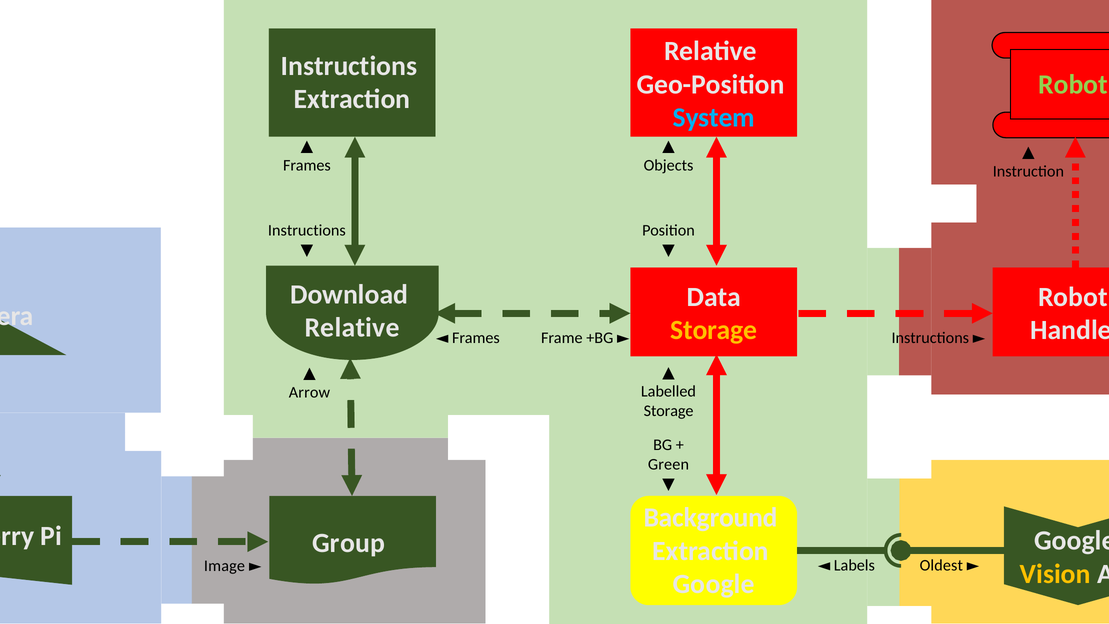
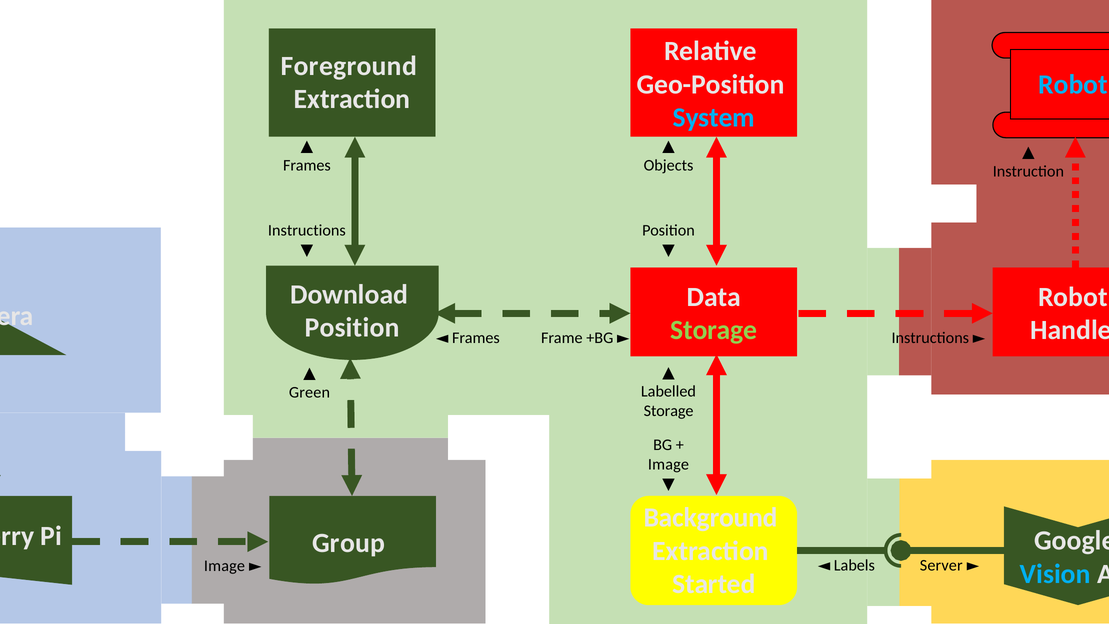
Instructions at (349, 66): Instructions -> Foreground
Robot at (1073, 85) colour: light green -> light blue
Relative at (352, 328): Relative -> Position
Storage at (714, 330) colour: yellow -> light green
Arrow: Arrow -> Green
Green at (668, 464): Green -> Image
Oldest: Oldest -> Server
Vision colour: yellow -> light blue
Google at (714, 584): Google -> Started
